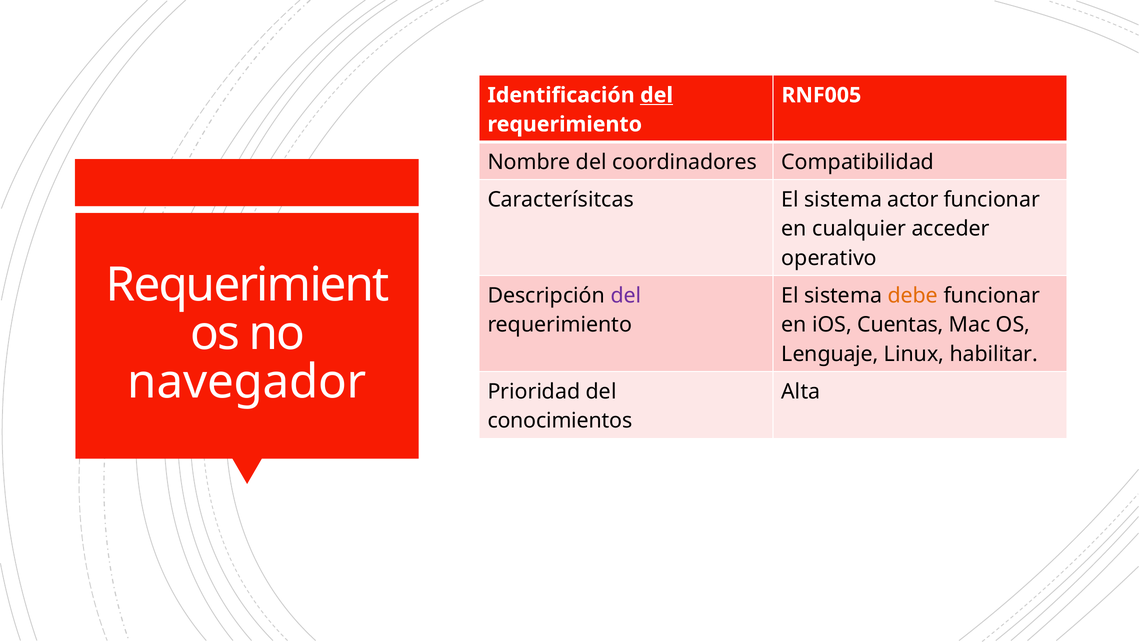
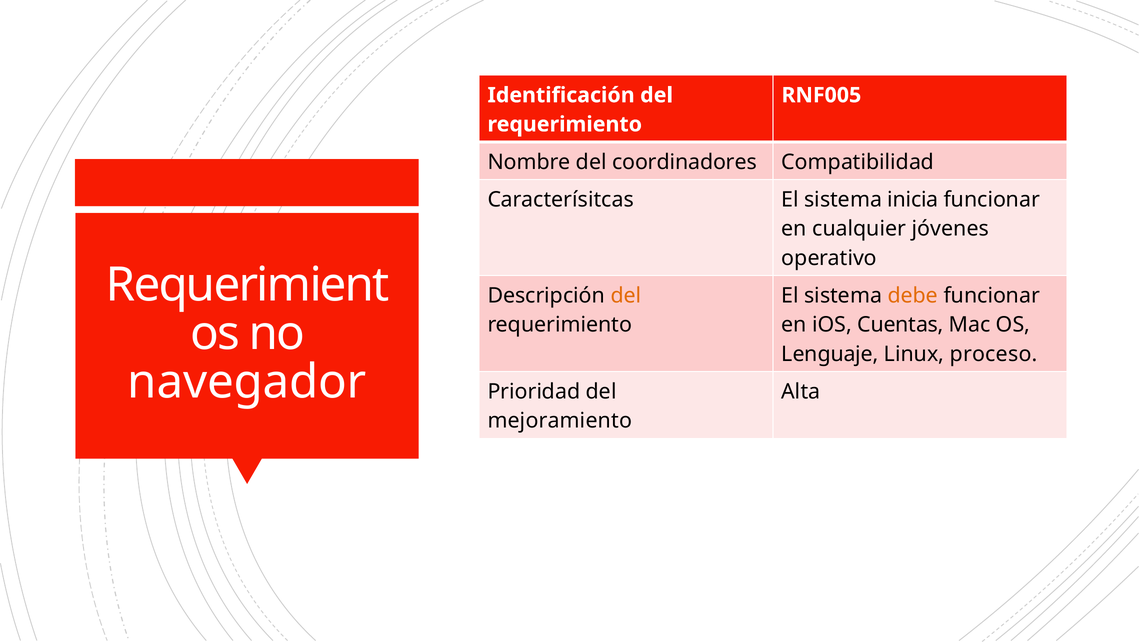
del at (657, 95) underline: present -> none
actor: actor -> inicia
acceder: acceder -> jóvenes
del at (626, 296) colour: purple -> orange
habilitar: habilitar -> proceso
conocimientos: conocimientos -> mejoramiento
